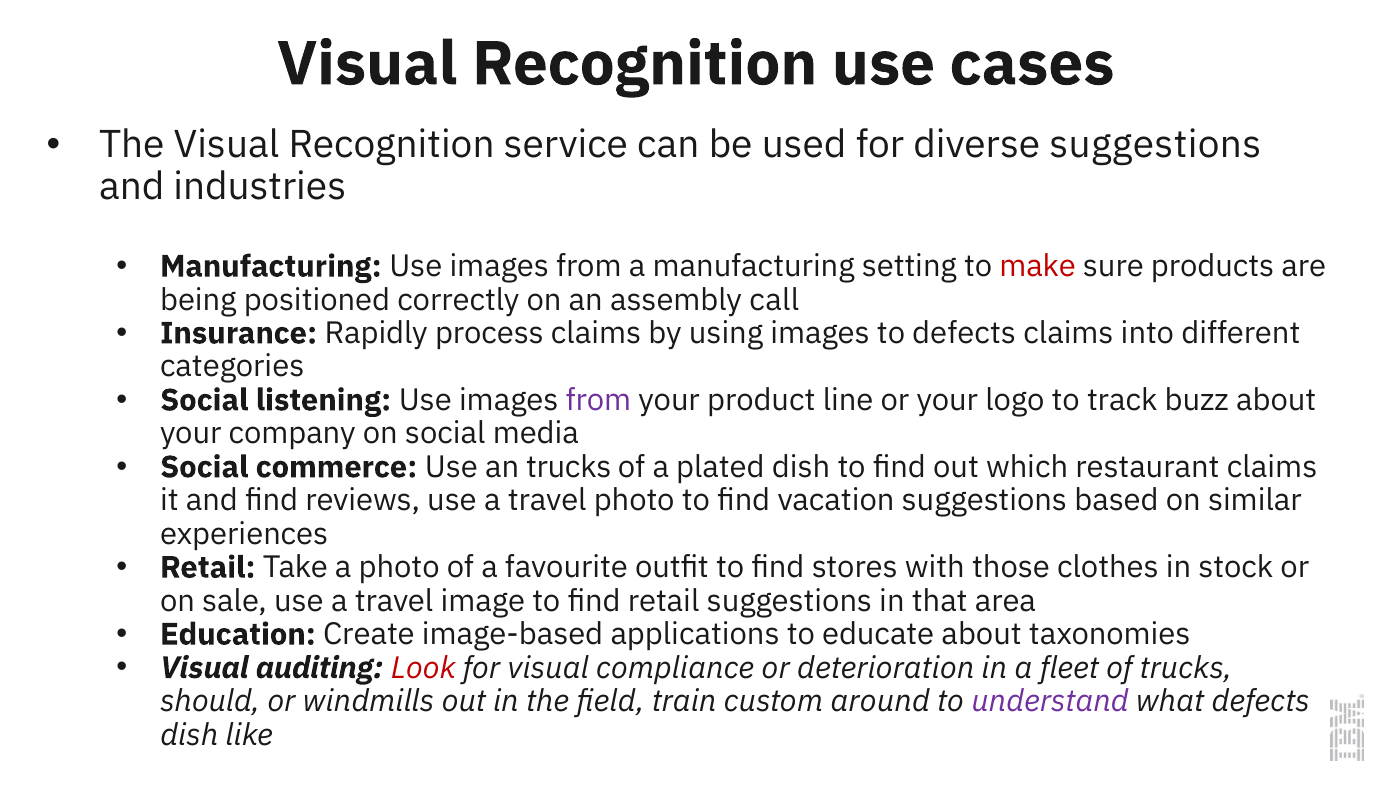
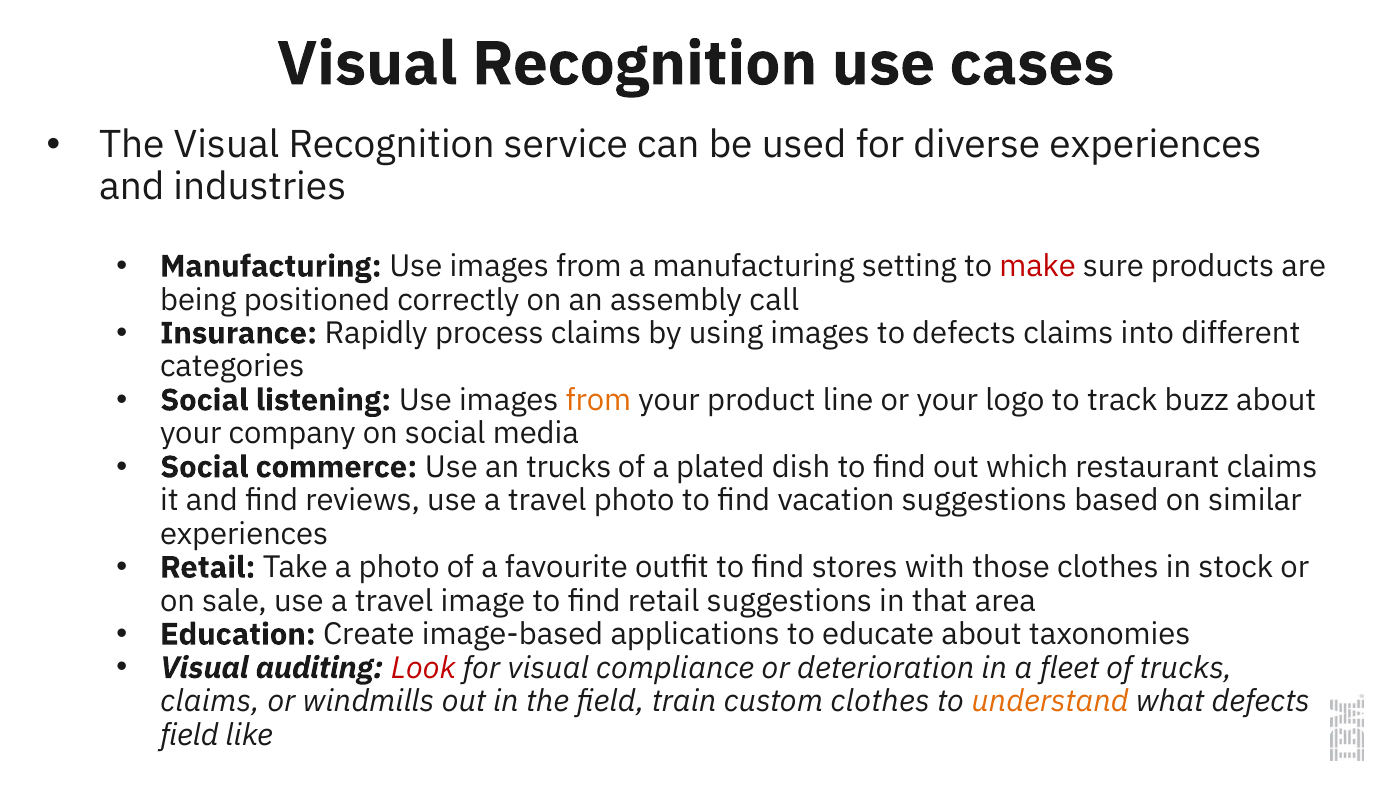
diverse suggestions: suggestions -> experiences
from at (598, 400) colour: purple -> orange
should at (210, 702): should -> claims
custom around: around -> clothes
understand colour: purple -> orange
dish at (189, 735): dish -> field
